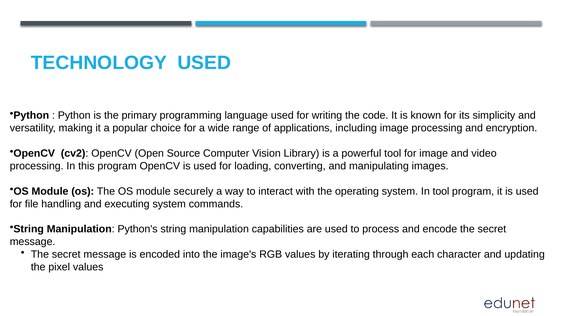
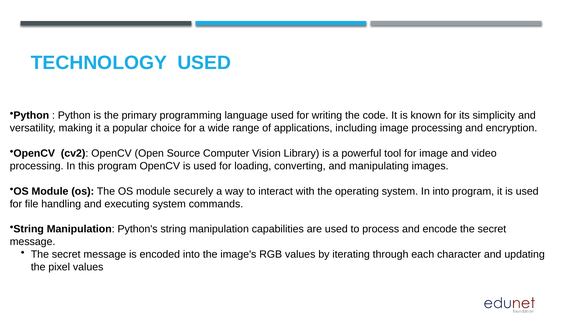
In tool: tool -> into
